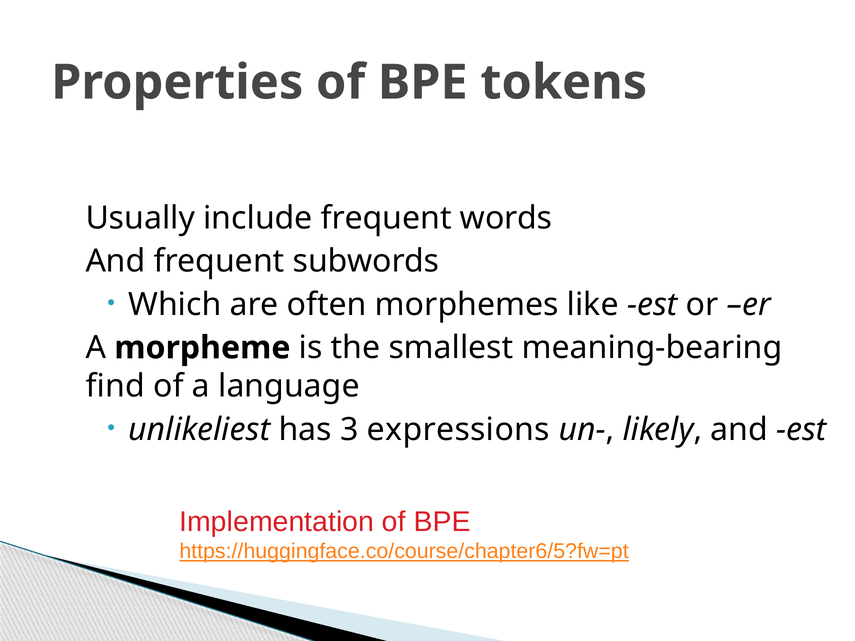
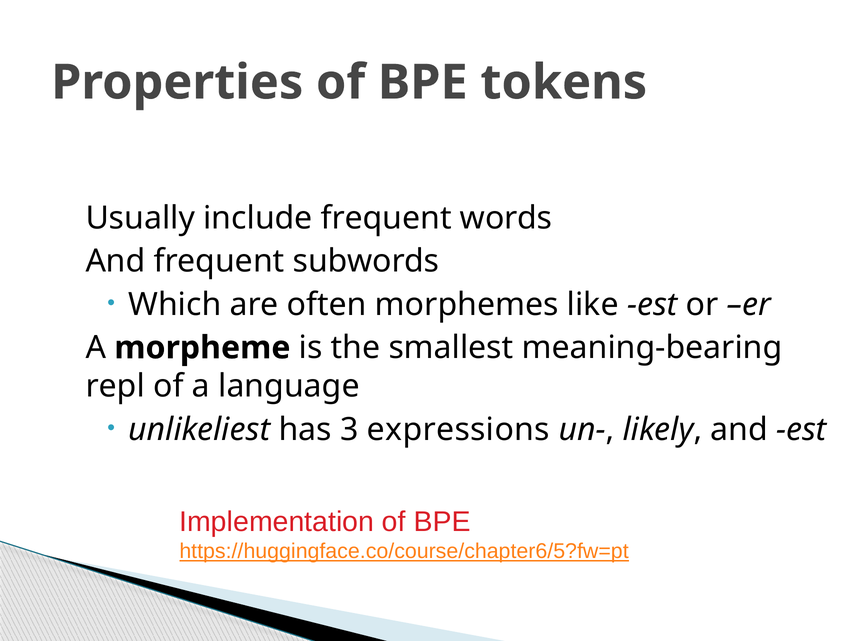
find: find -> repl
